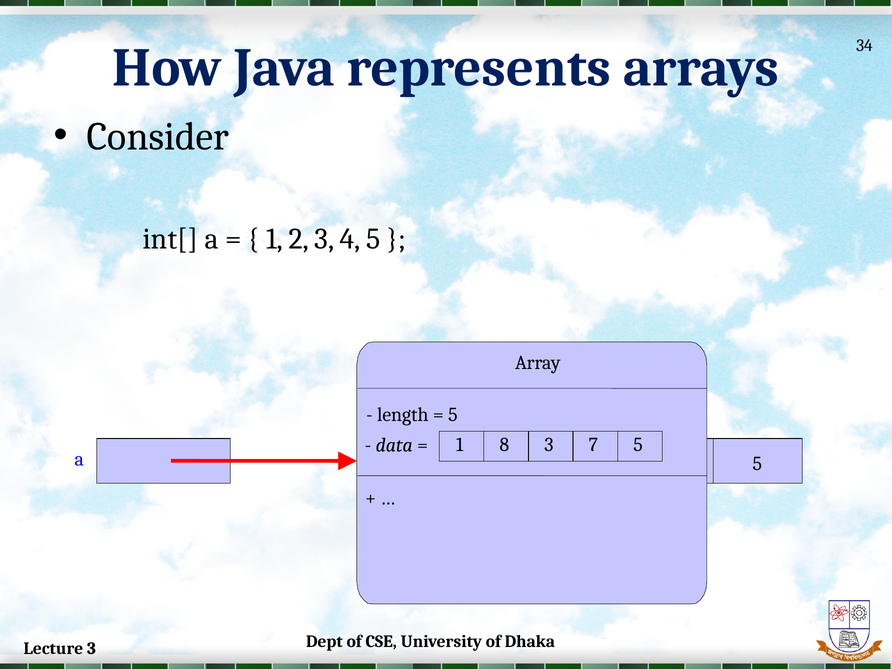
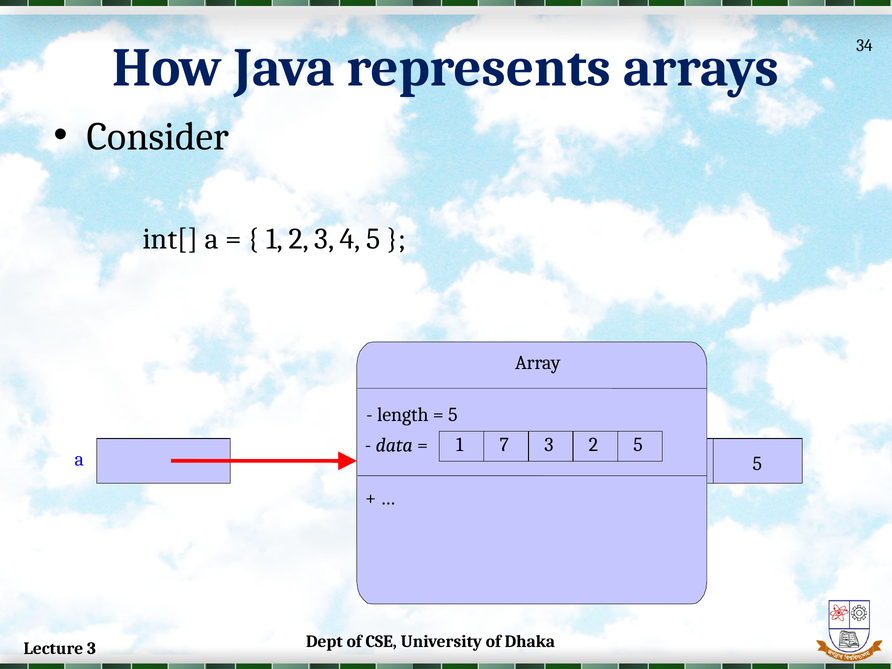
8: 8 -> 7
3 7: 7 -> 2
